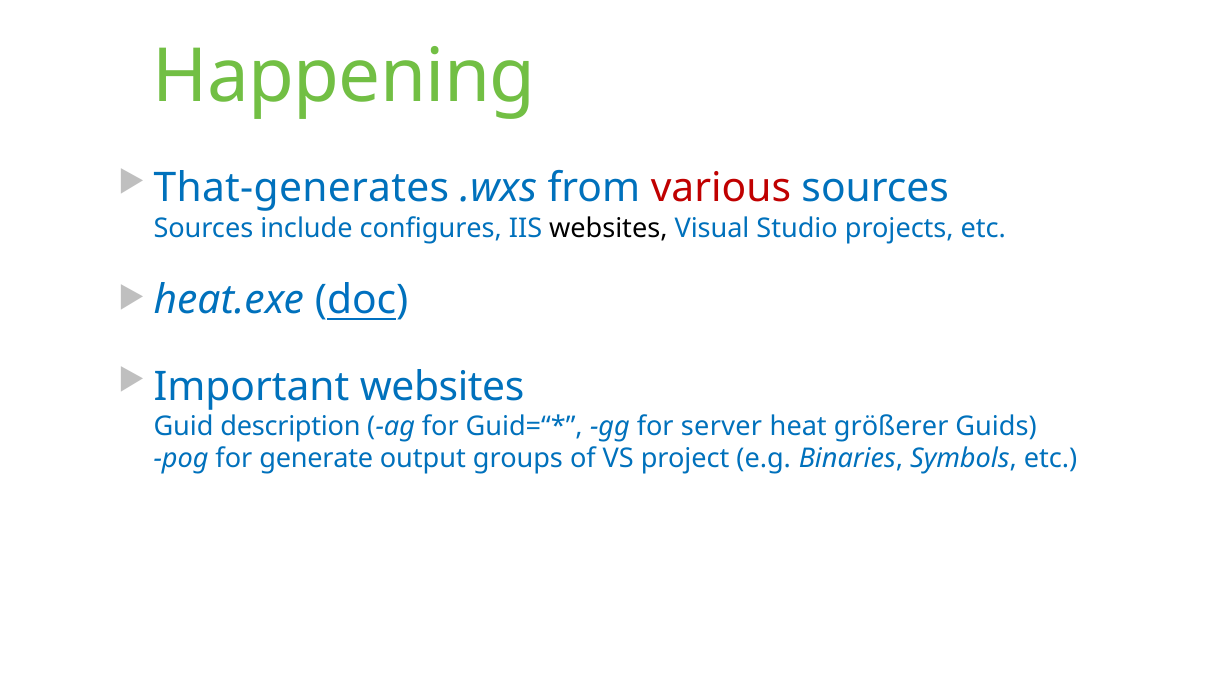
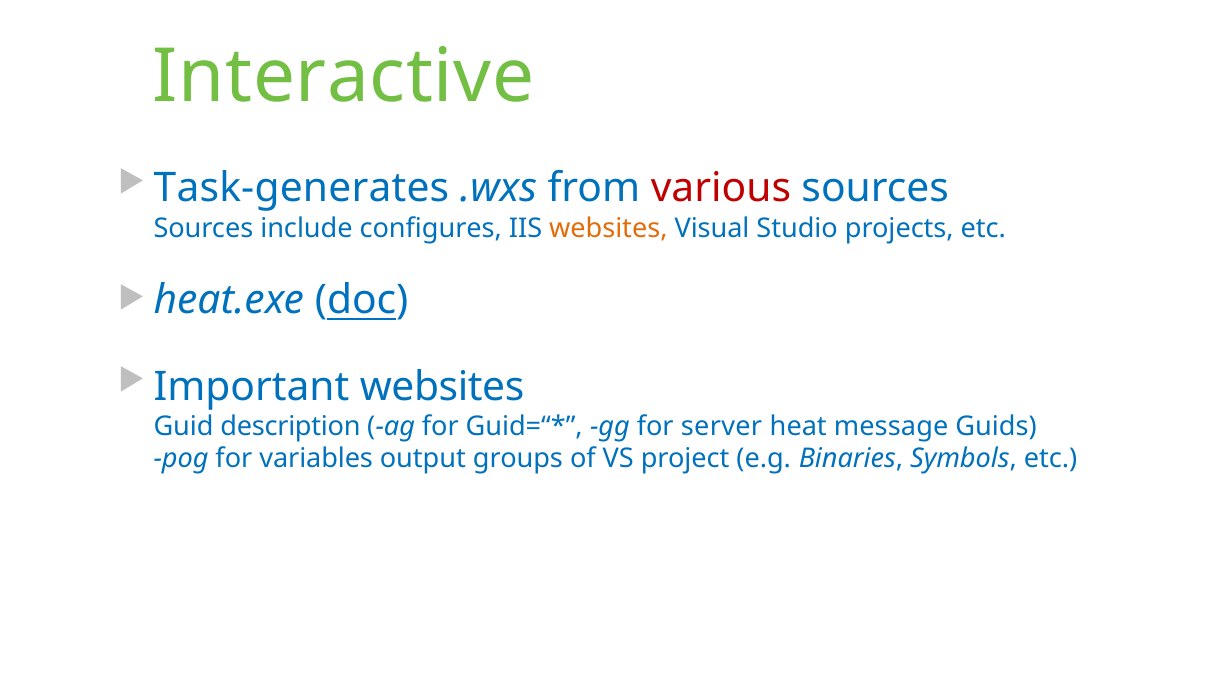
Happening: Happening -> Interactive
That-generates: That-generates -> Task-generates
websites at (608, 228) colour: black -> orange
größerer: größerer -> message
generate: generate -> variables
